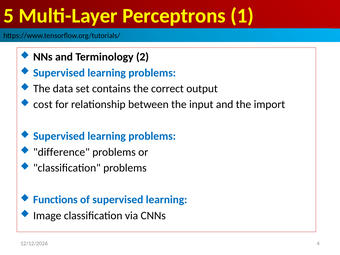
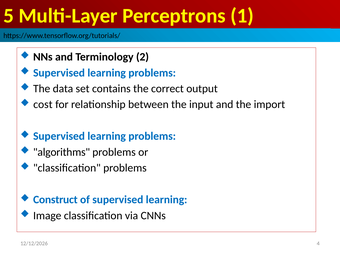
difference: difference -> algorithms
Functions: Functions -> Construct
